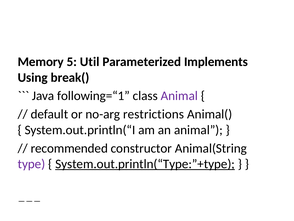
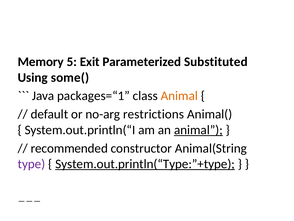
Util: Util -> Exit
Implements: Implements -> Substituted
break(: break( -> some(
following=“1: following=“1 -> packages=“1
Animal at (179, 96) colour: purple -> orange
animal at (198, 130) underline: none -> present
